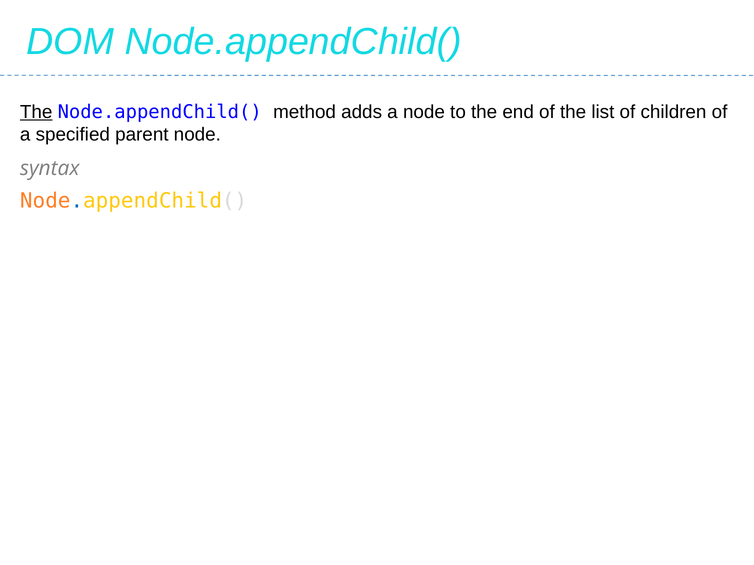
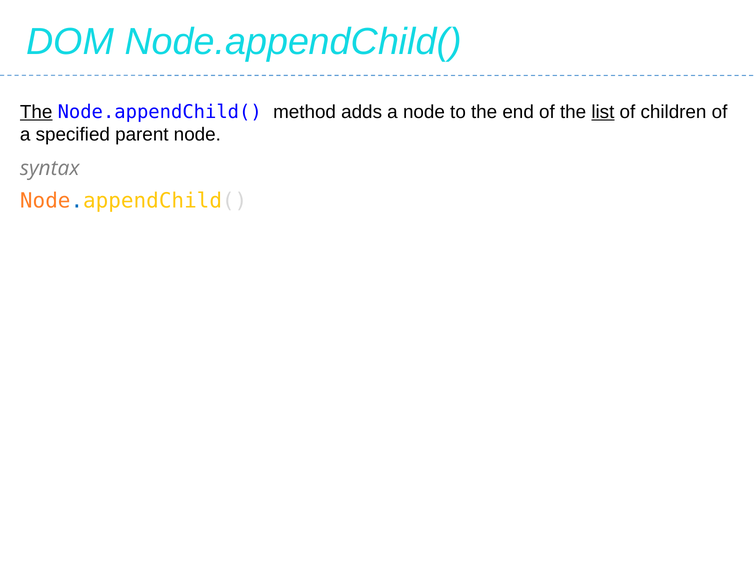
list underline: none -> present
